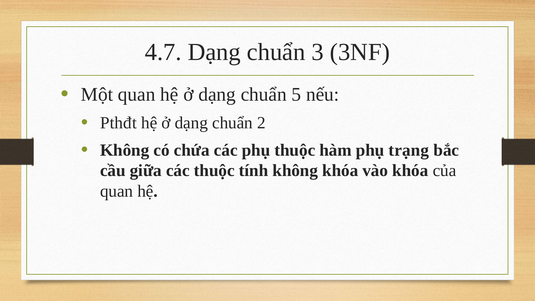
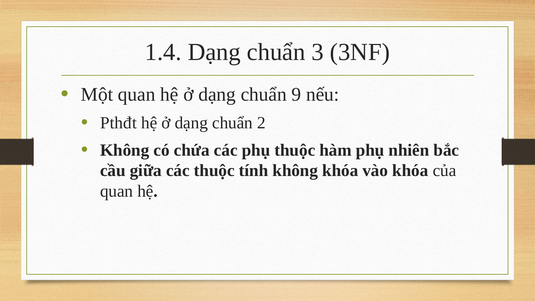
4.7: 4.7 -> 1.4
5: 5 -> 9
trạng: trạng -> nhiên
